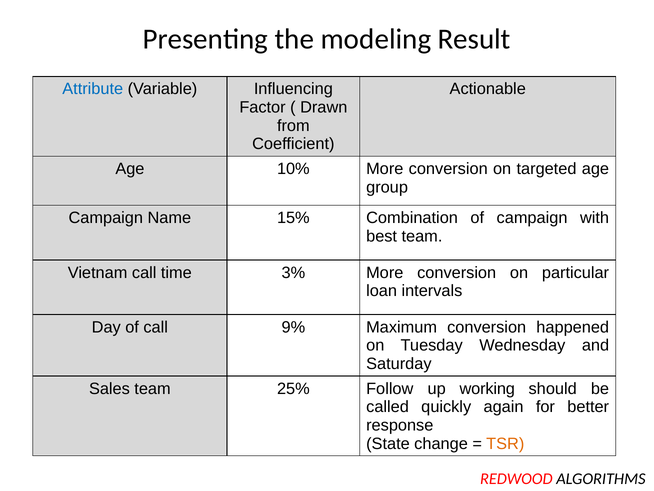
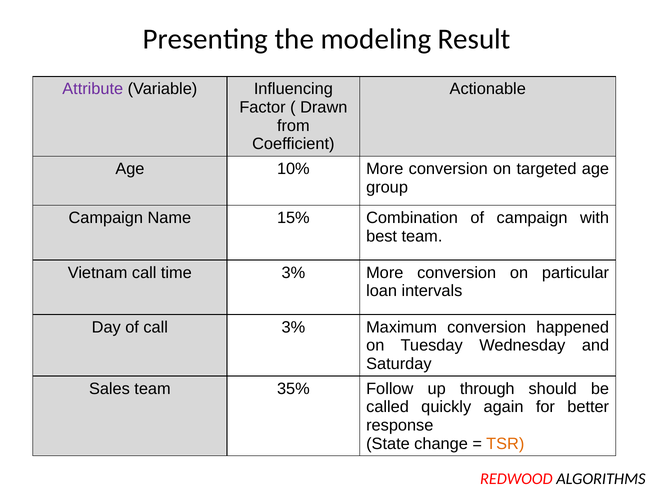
Attribute colour: blue -> purple
call 9%: 9% -> 3%
25%: 25% -> 35%
working: working -> through
